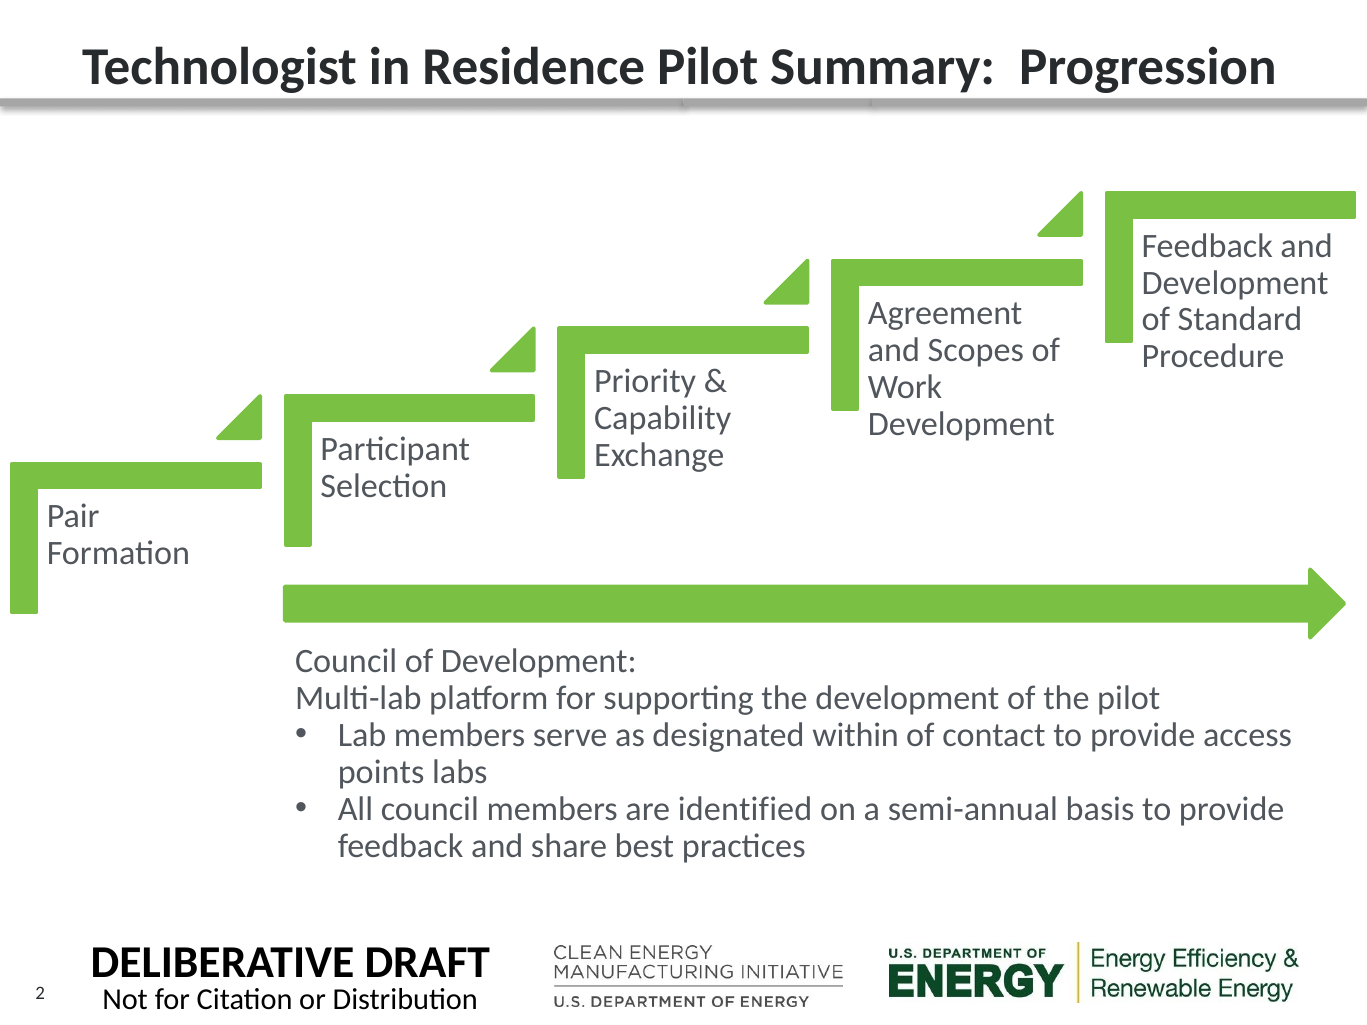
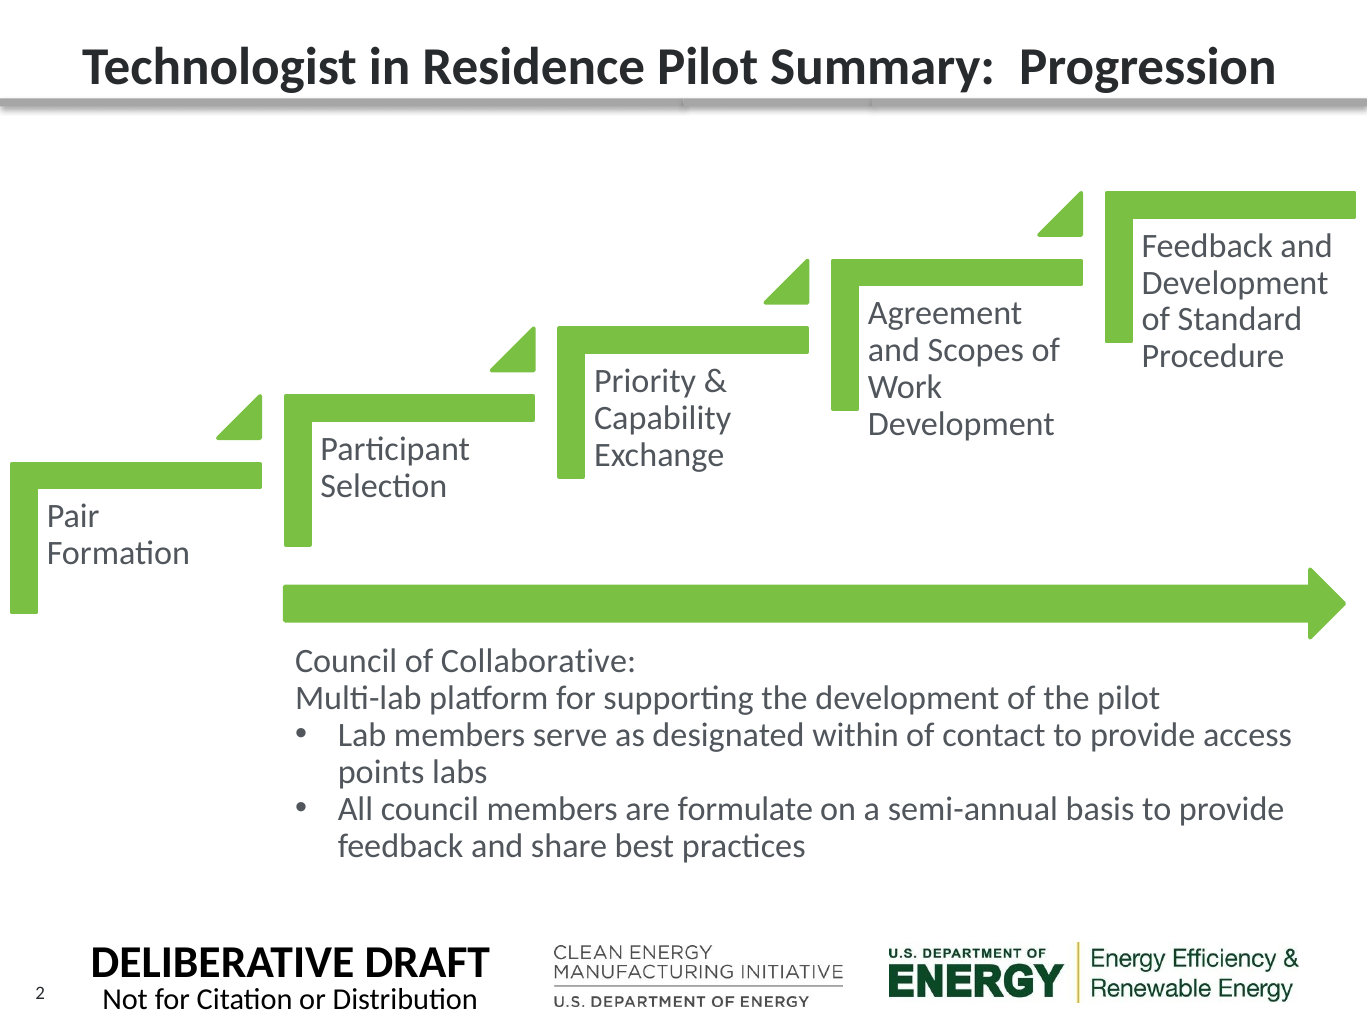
of Development: Development -> Collaborative
identified: identified -> formulate
